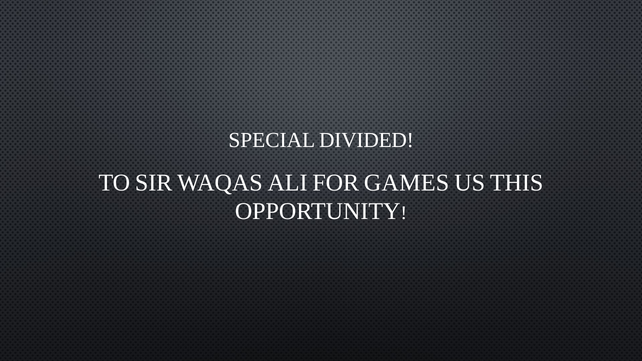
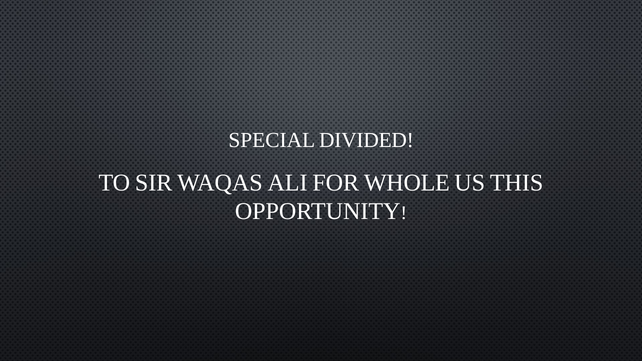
GAMES: GAMES -> WHOLE
